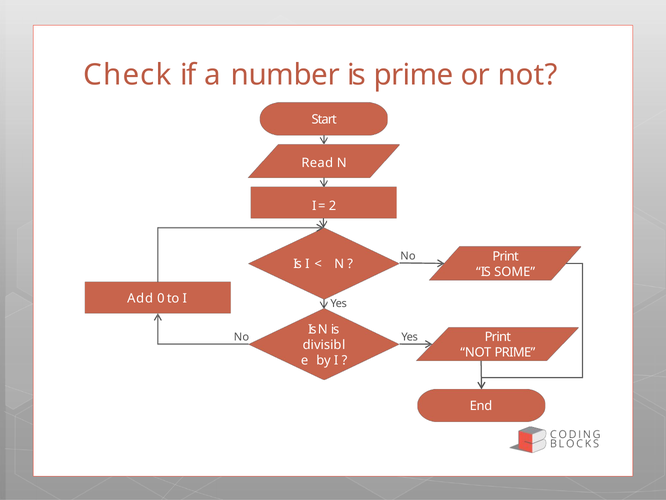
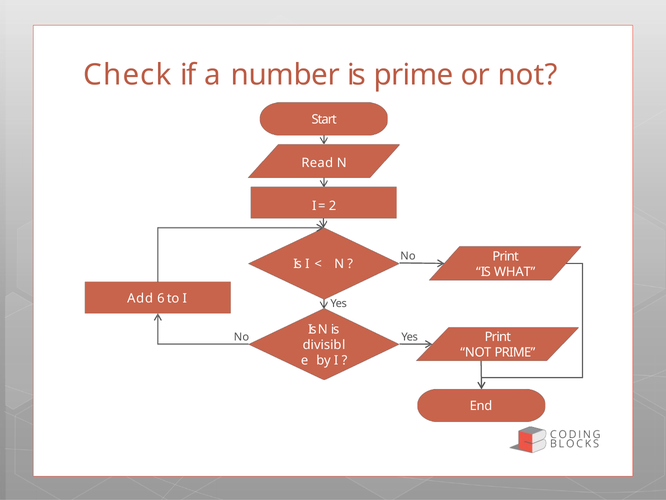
SOME: SOME -> WHAT
0: 0 -> 6
